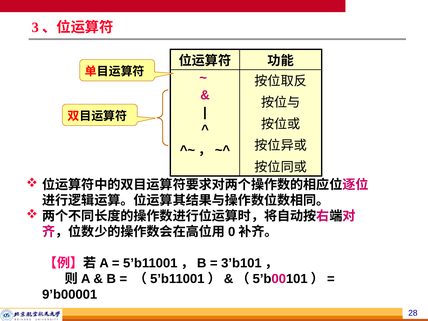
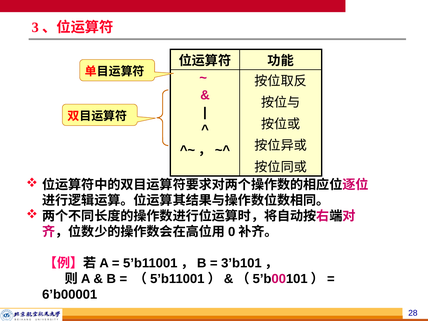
9’b00001: 9’b00001 -> 6’b00001
